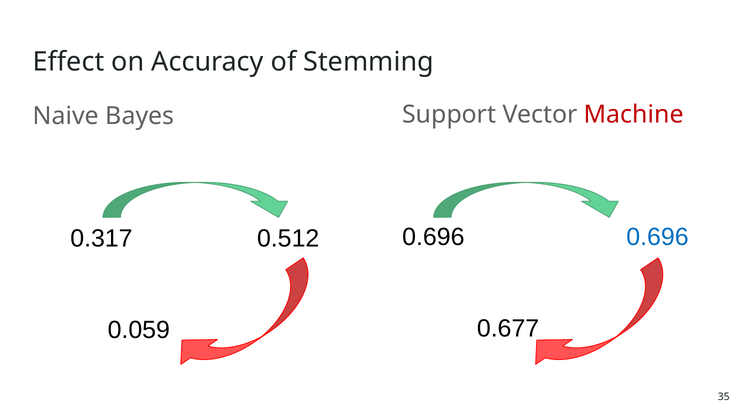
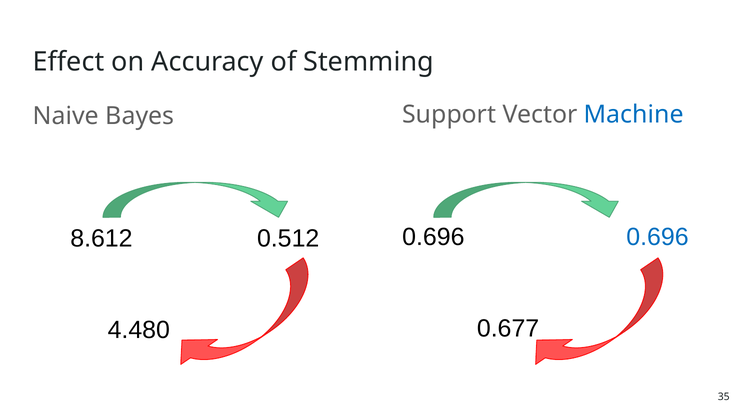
Machine colour: red -> blue
0.317: 0.317 -> 8.612
0.059: 0.059 -> 4.480
